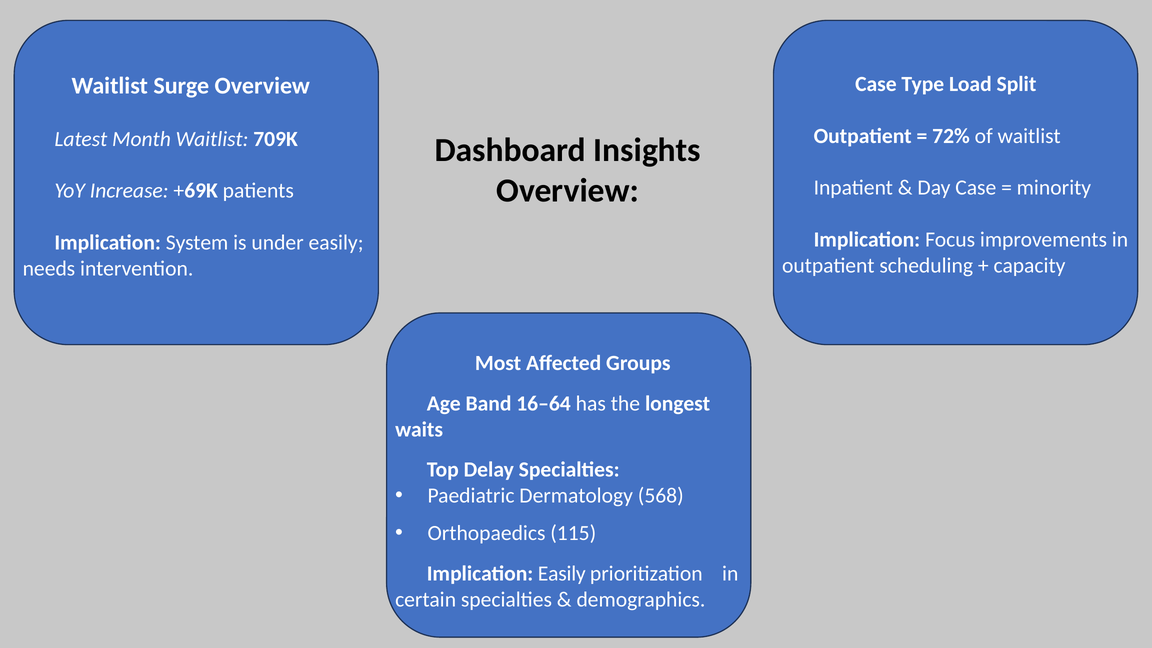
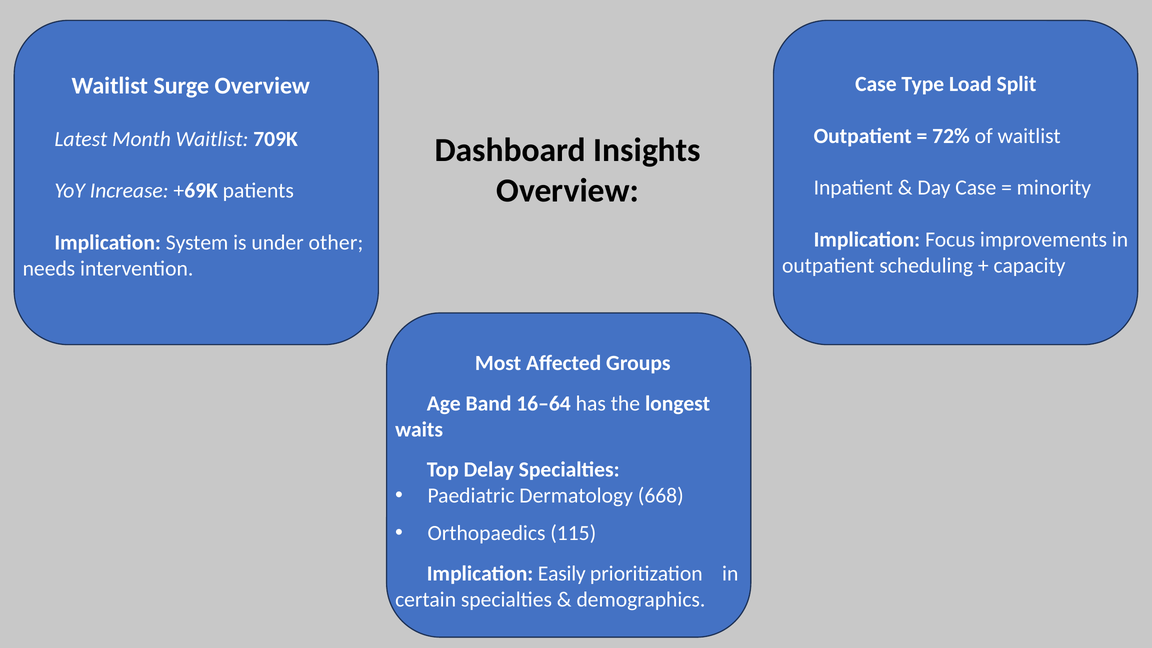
under easily: easily -> other
568: 568 -> 668
